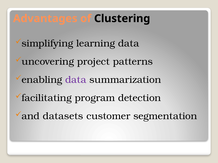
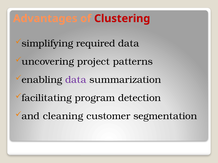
Clustering colour: black -> red
learning: learning -> required
datasets: datasets -> cleaning
